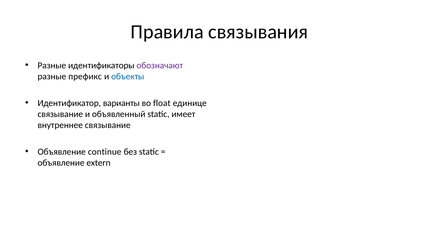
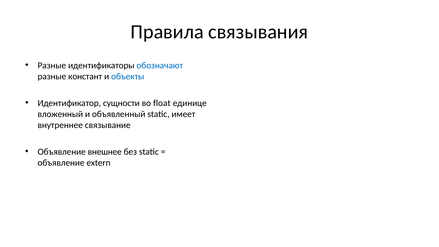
обозначают colour: purple -> blue
префикс: префикс -> констант
варианты: варианты -> сущности
связывание at (60, 114): связывание -> вложенный
continue: continue -> внешнее
